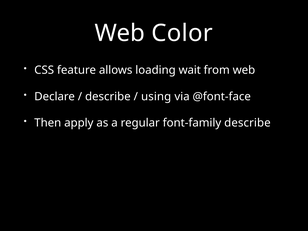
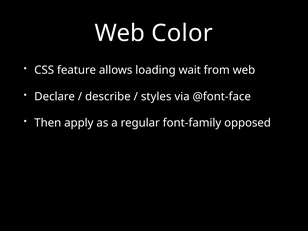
using: using -> styles
font-family describe: describe -> opposed
